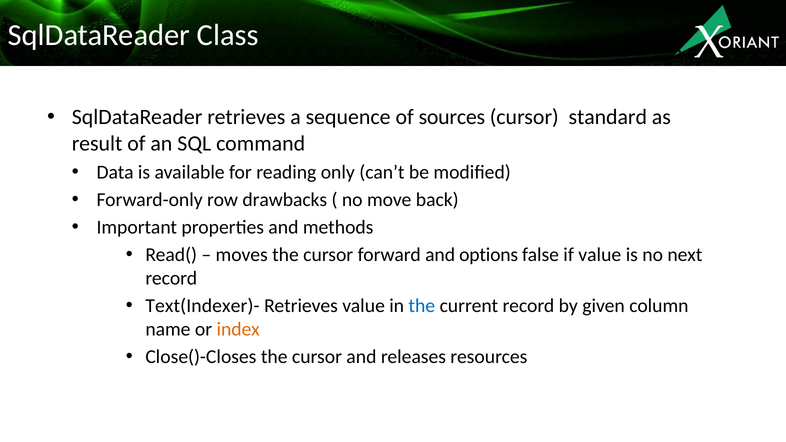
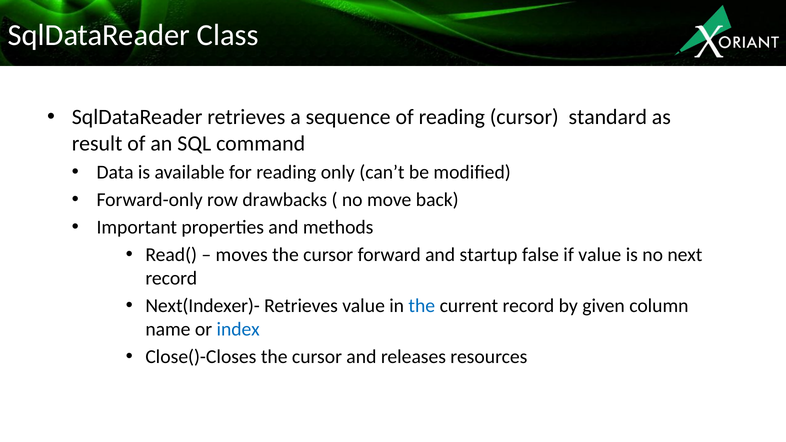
of sources: sources -> reading
options: options -> startup
Text(Indexer)-: Text(Indexer)- -> Next(Indexer)-
index colour: orange -> blue
